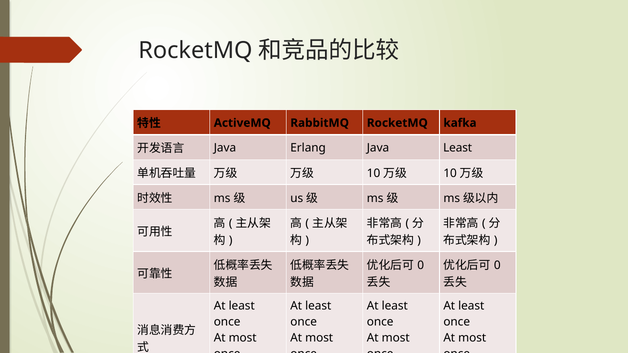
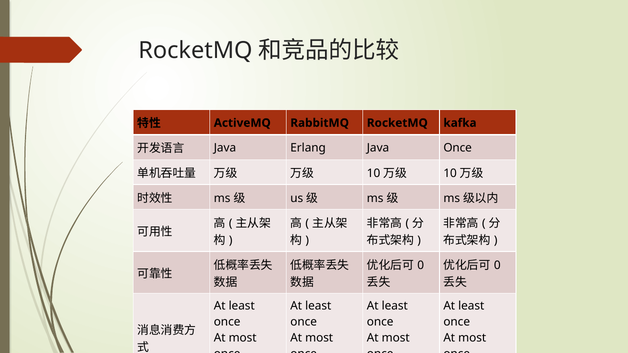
Java Least: Least -> Once
